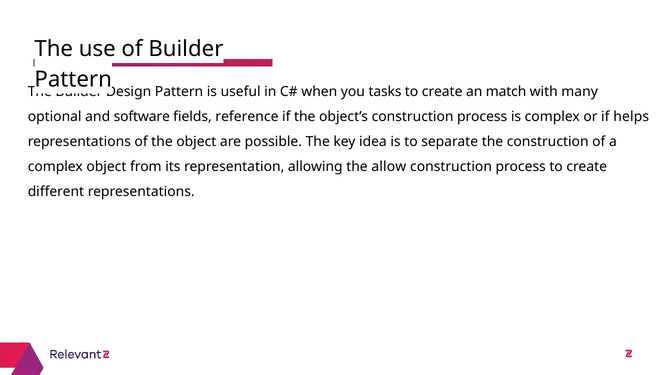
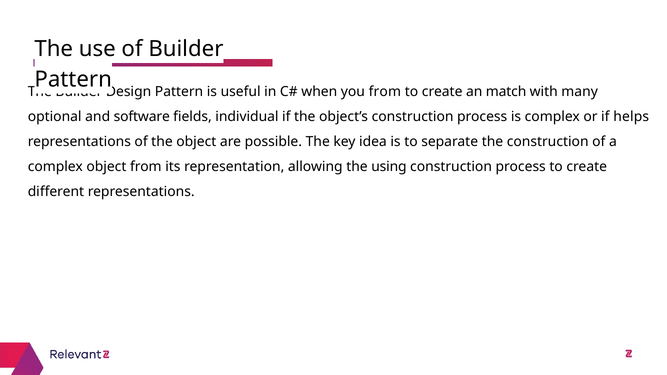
you tasks: tasks -> from
reference: reference -> individual
allow: allow -> using
